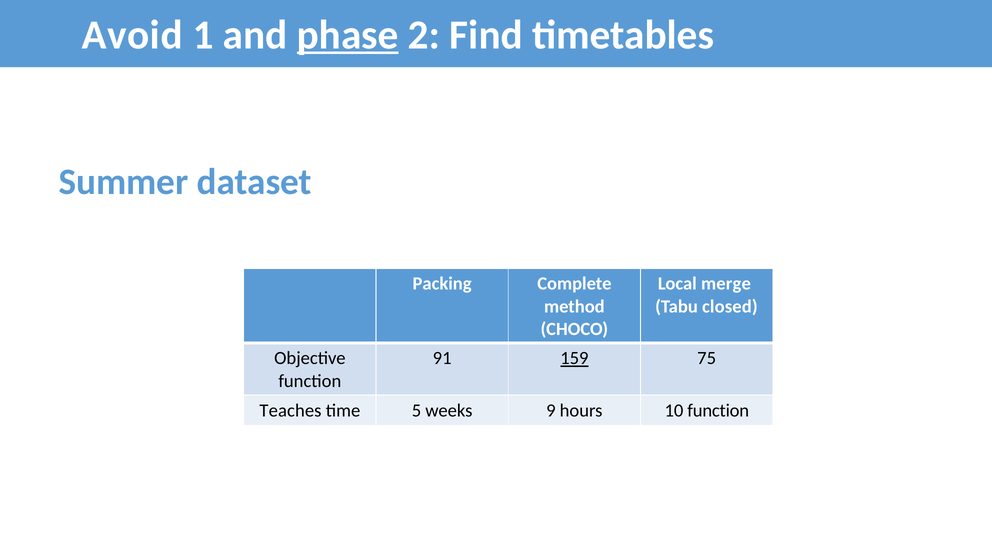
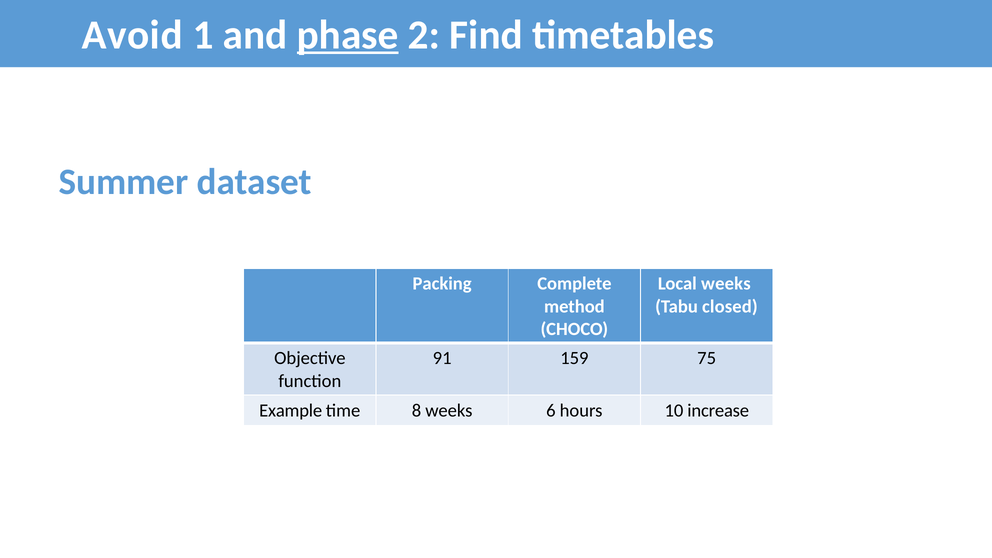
Local merge: merge -> weeks
159 underline: present -> none
Teaches: Teaches -> Example
5: 5 -> 8
9: 9 -> 6
10 function: function -> increase
